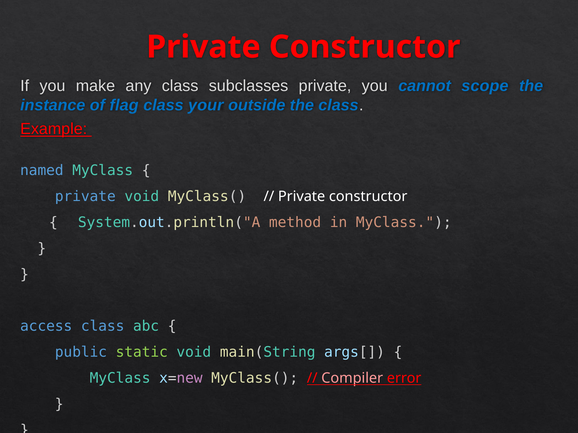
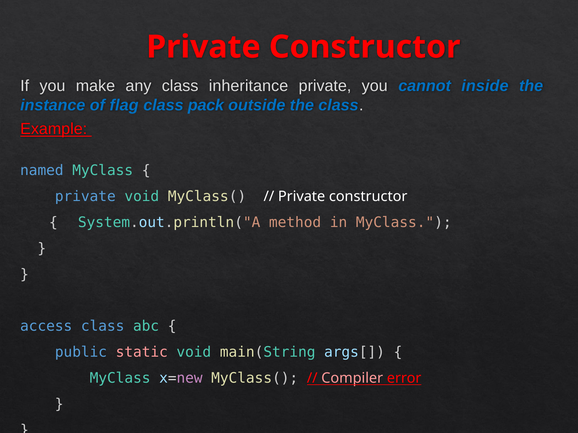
subclasses: subclasses -> inheritance
scope: scope -> inside
your: your -> pack
static colour: light green -> pink
